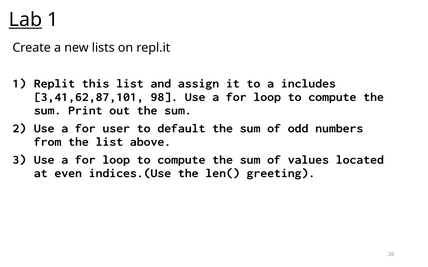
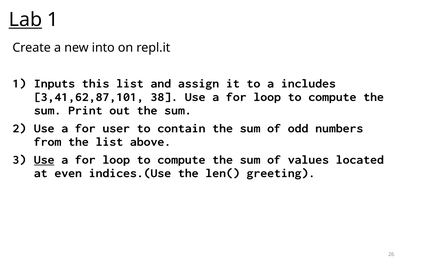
lists: lists -> into
Replit: Replit -> Inputs
98: 98 -> 38
default: default -> contain
Use at (44, 160) underline: none -> present
